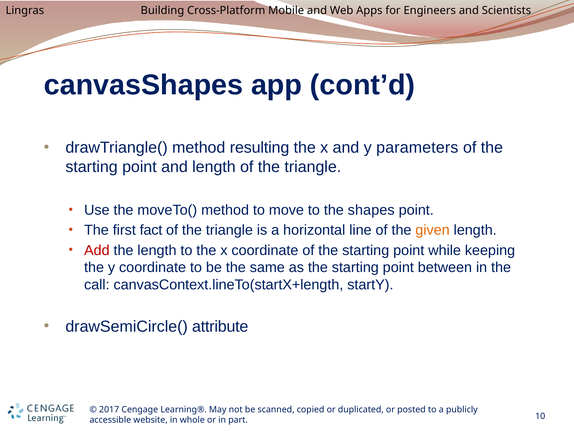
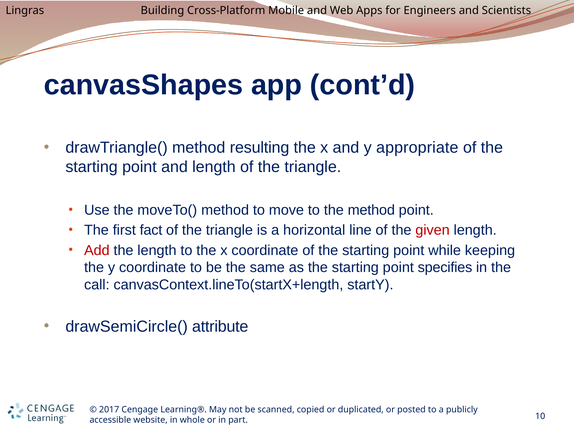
parameters: parameters -> appropriate
the shapes: shapes -> method
given colour: orange -> red
between: between -> specifies
